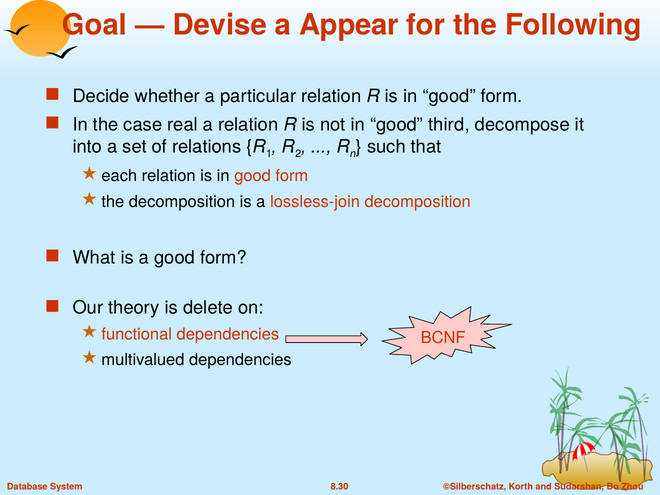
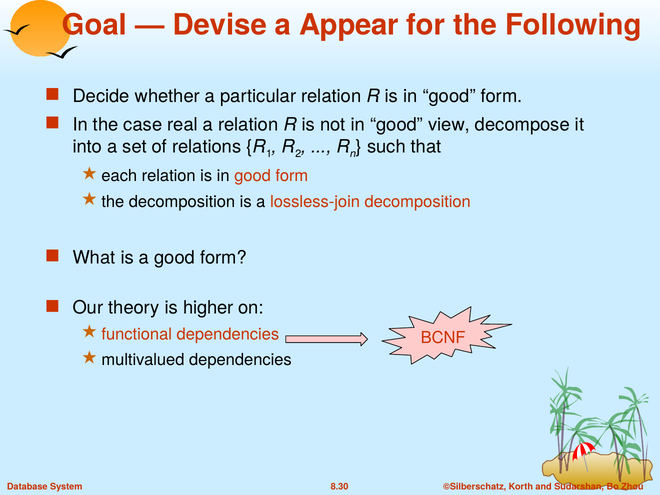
third: third -> view
delete: delete -> higher
